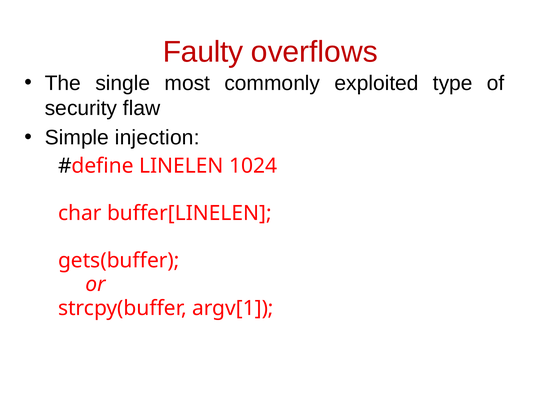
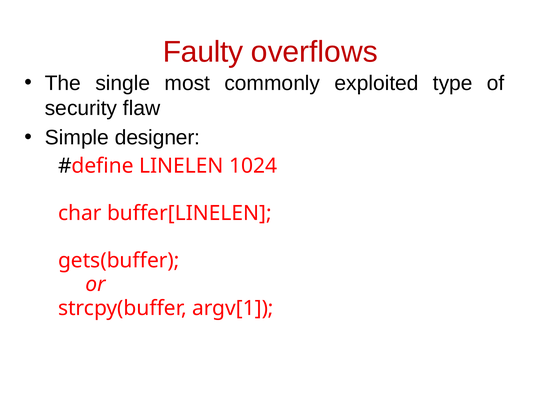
injection: injection -> designer
